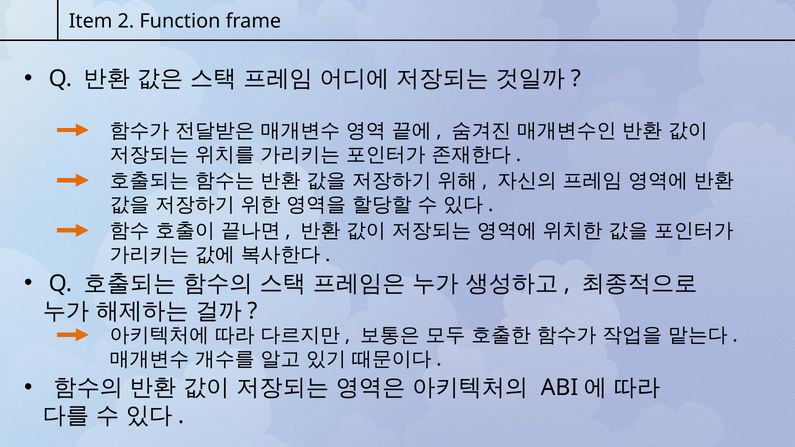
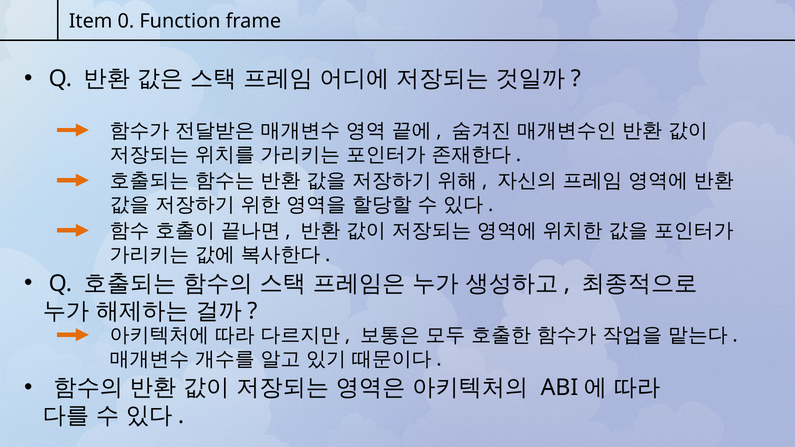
2: 2 -> 0
